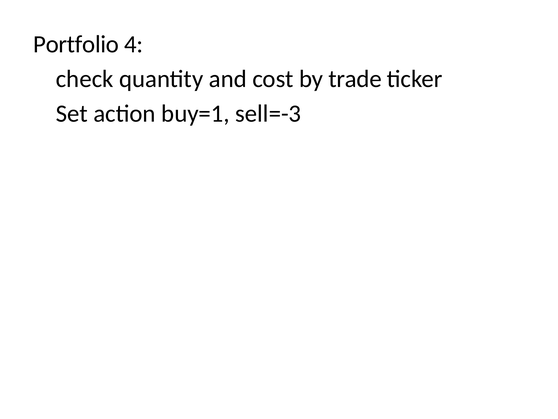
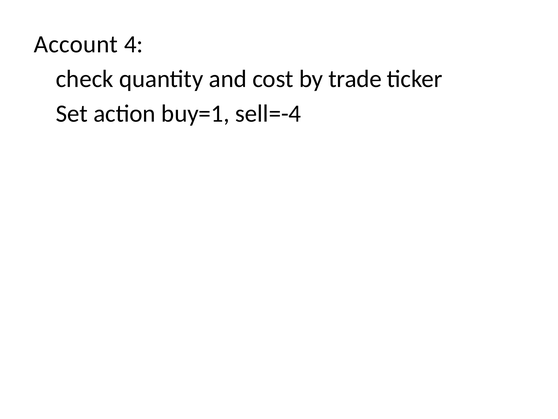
Portfolio: Portfolio -> Account
sell=-3: sell=-3 -> sell=-4
